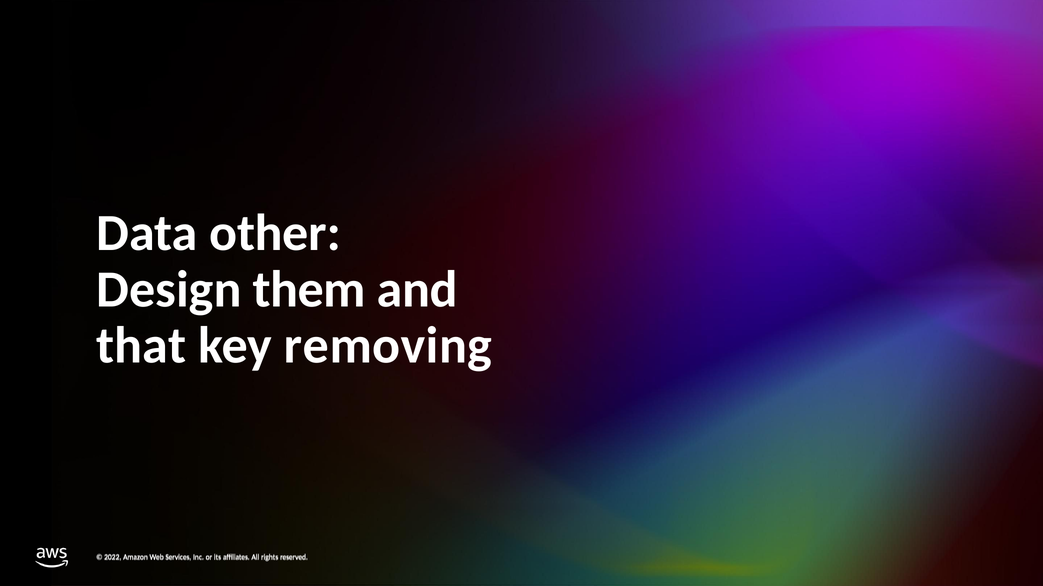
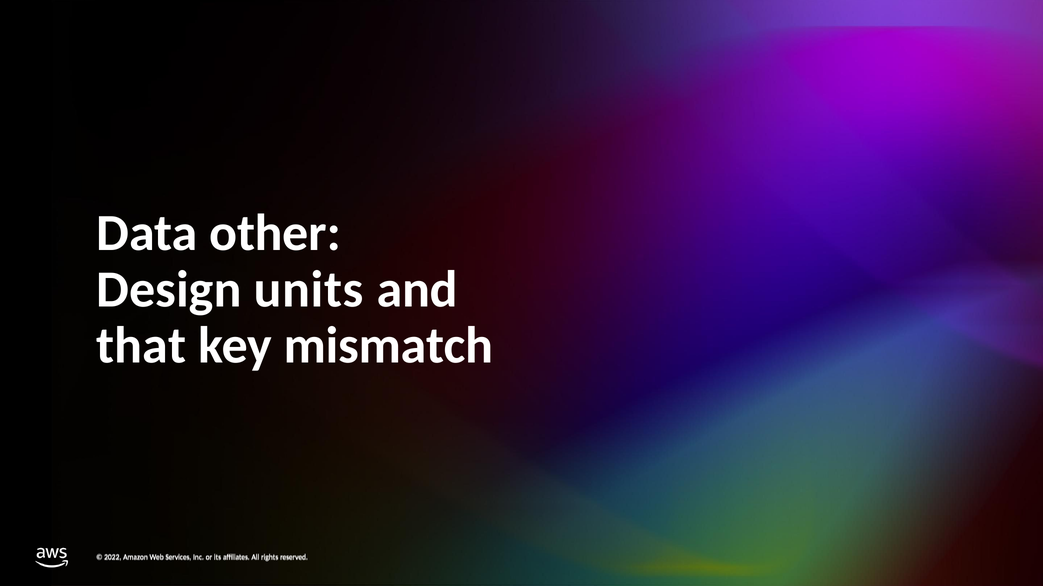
them: them -> units
removing: removing -> mismatch
